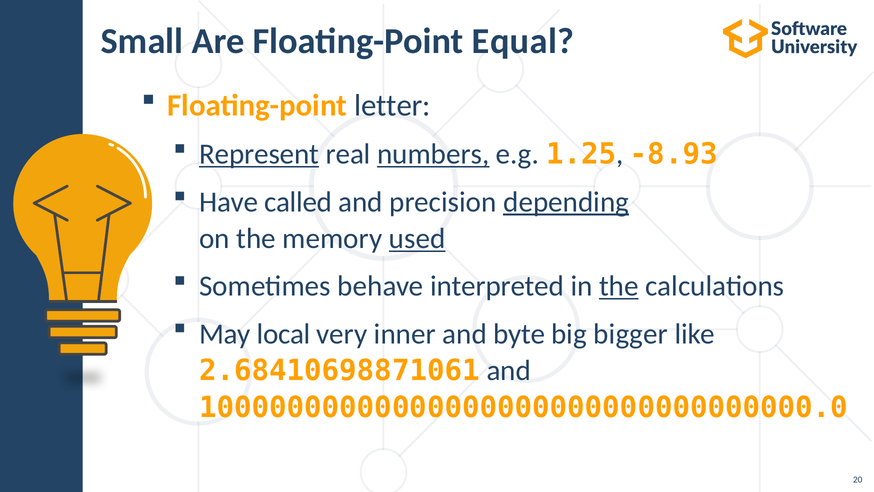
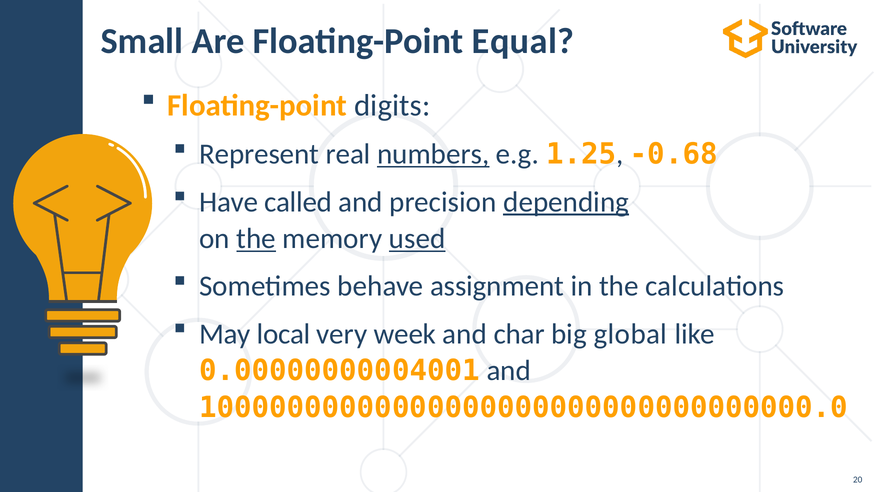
letter: letter -> digits
Represent underline: present -> none
-8.93: -8.93 -> -0.68
the at (256, 238) underline: none -> present
interpreted: interpreted -> assignment
the at (619, 286) underline: present -> none
inner: inner -> week
byte: byte -> char
bigger: bigger -> global
2.68410698871061: 2.68410698871061 -> 0.00000000004001
